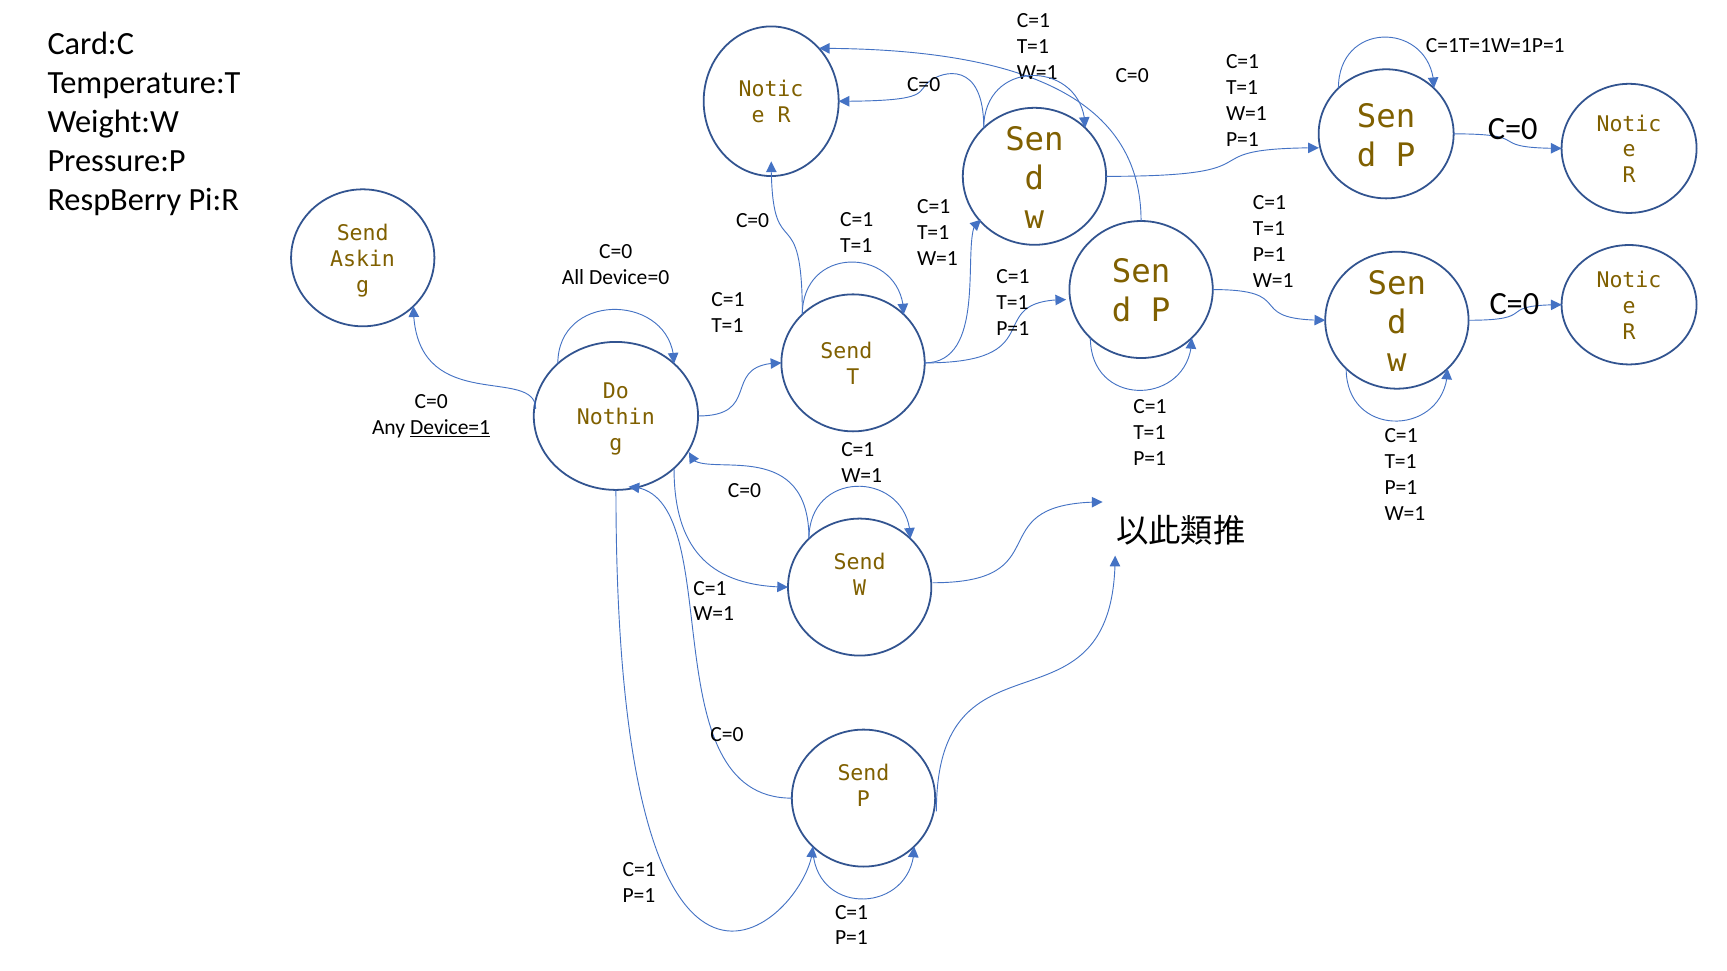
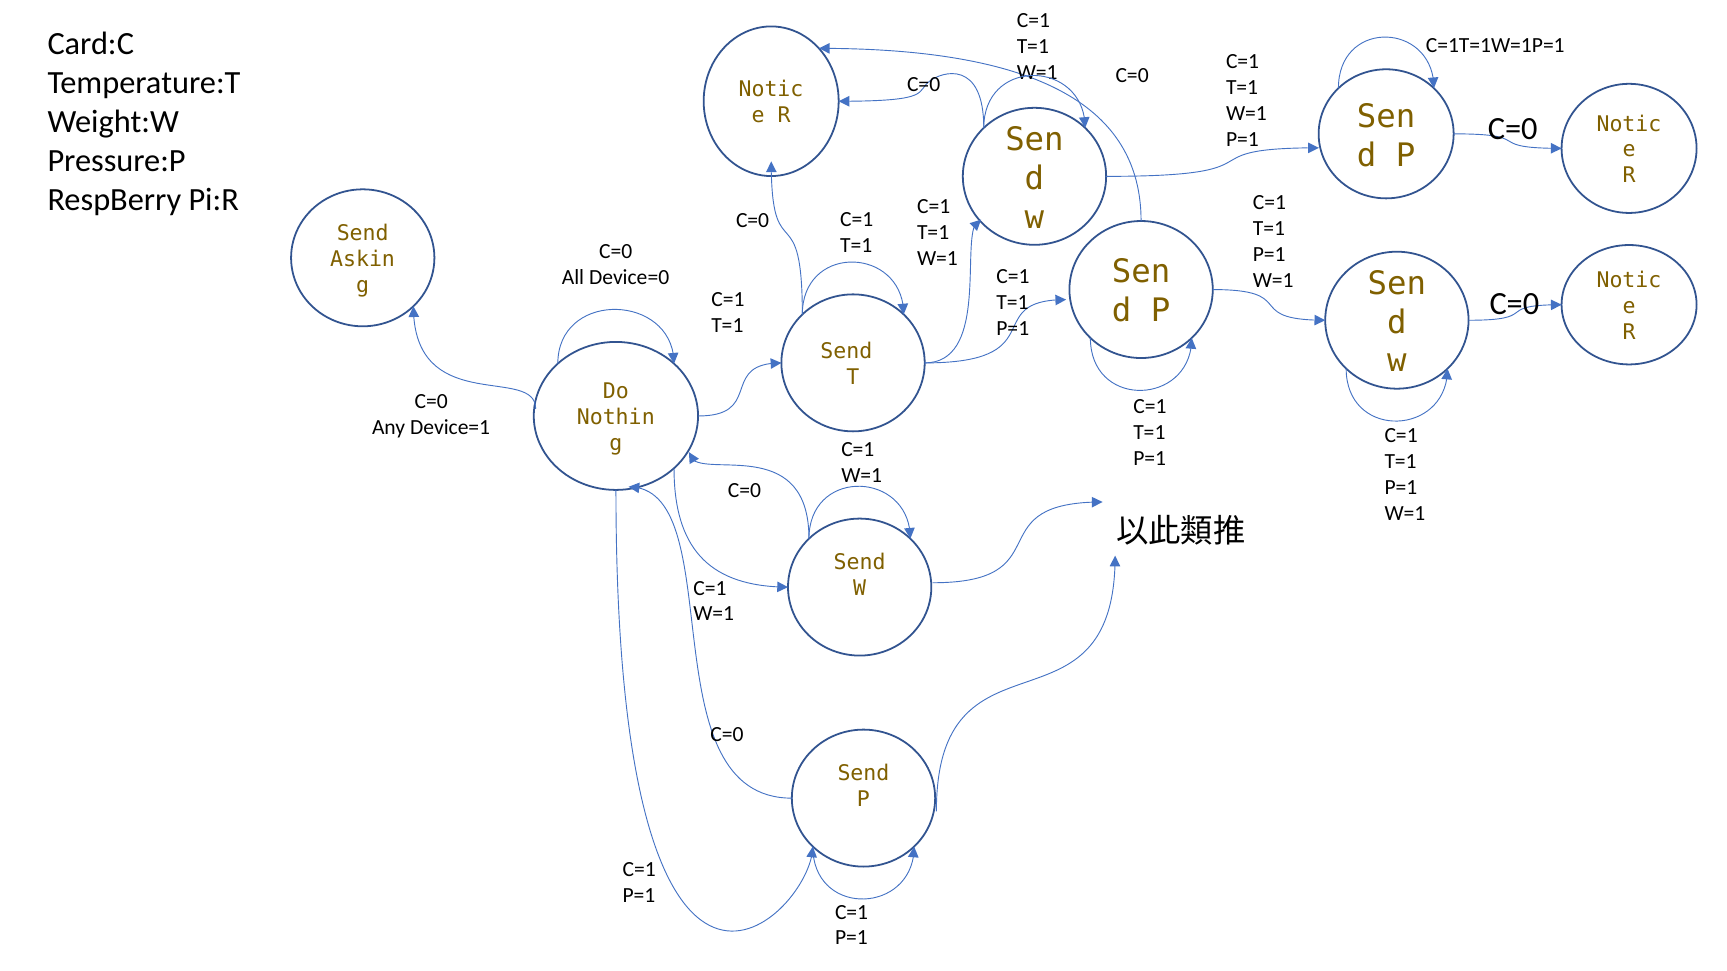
Device=1 underline: present -> none
